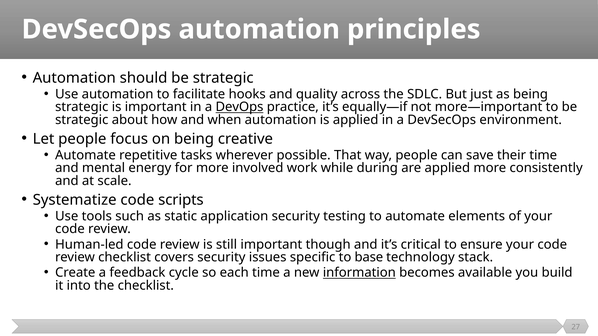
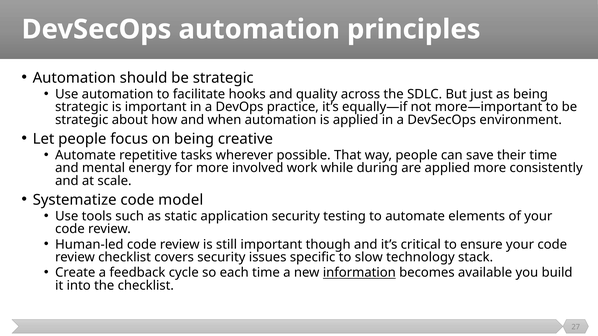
DevOps underline: present -> none
scripts: scripts -> model
base: base -> slow
